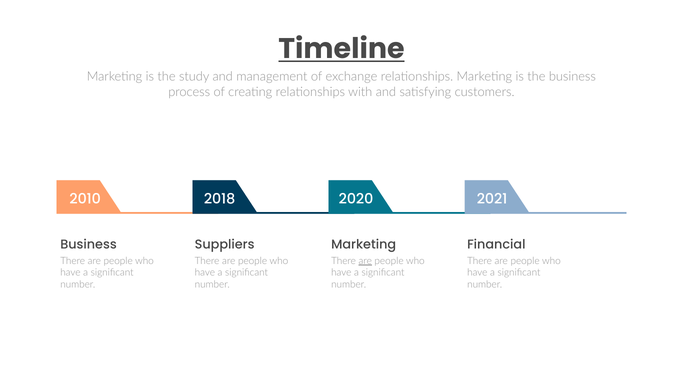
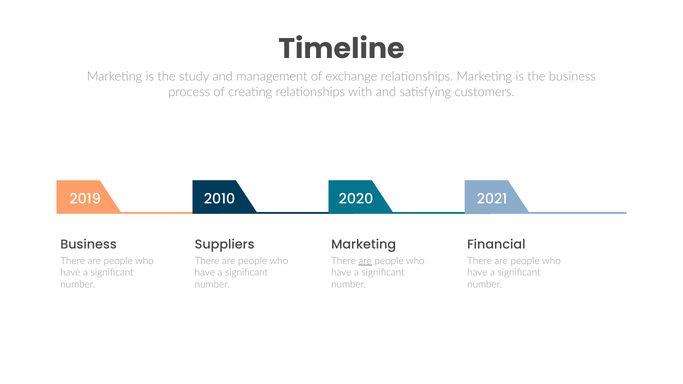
Timeline underline: present -> none
2010: 2010 -> 2019
2018: 2018 -> 2010
